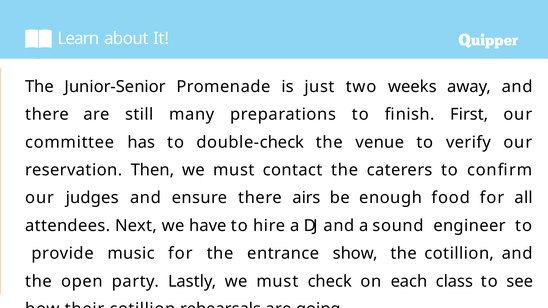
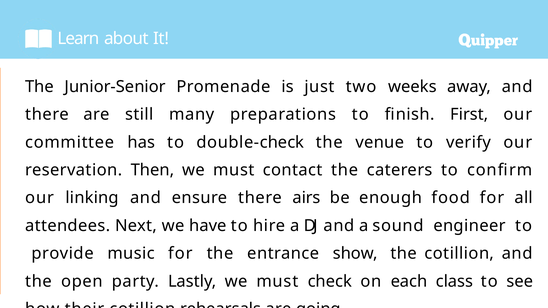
judges: judges -> linking
